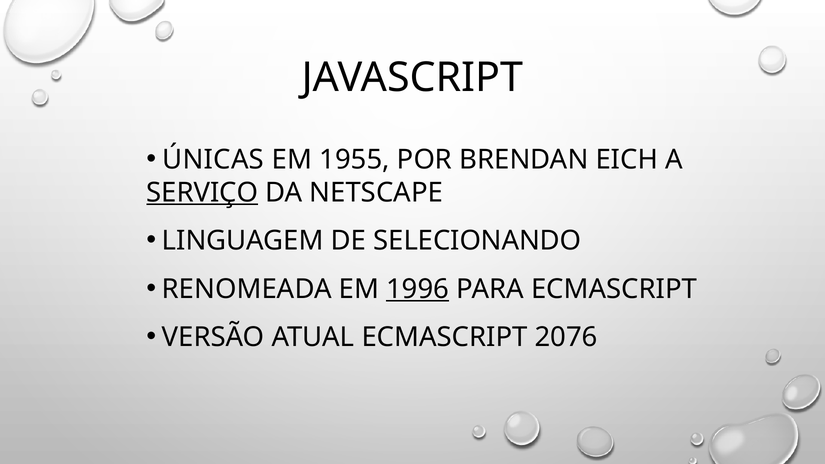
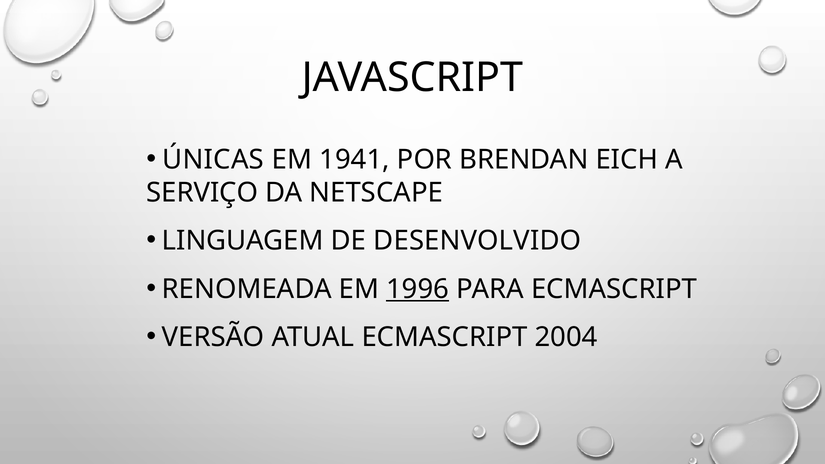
1955: 1955 -> 1941
SERVIÇO underline: present -> none
SELECIONANDO: SELECIONANDO -> DESENVOLVIDO
2076: 2076 -> 2004
